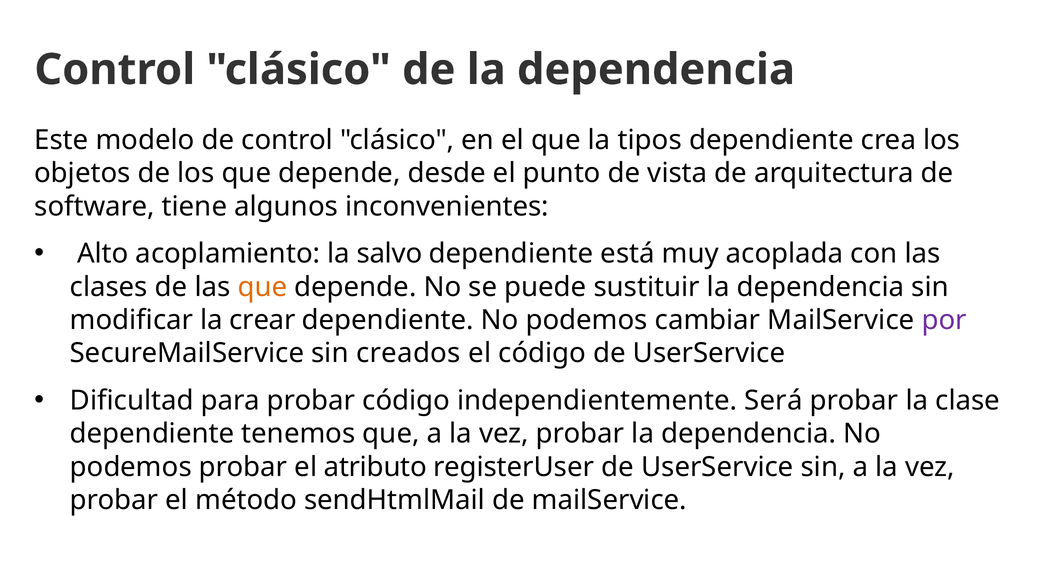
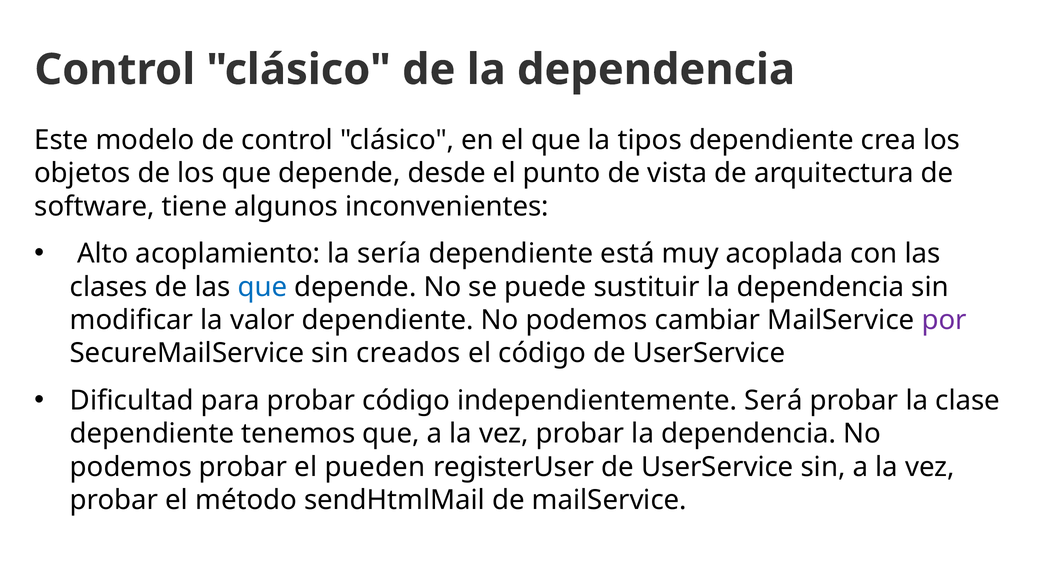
salvo: salvo -> sería
que at (262, 287) colour: orange -> blue
crear: crear -> valor
atributo: atributo -> pueden
